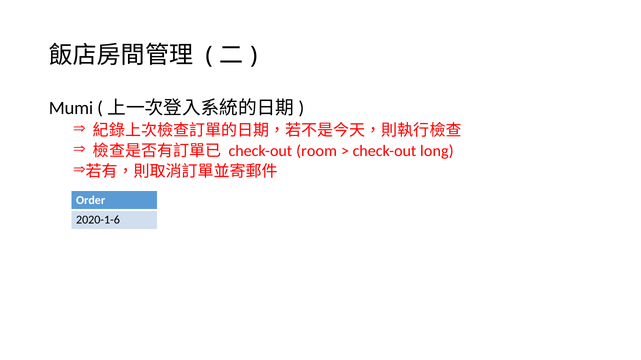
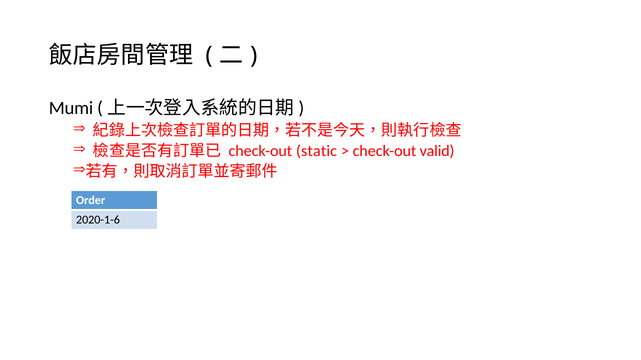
room: room -> static
long: long -> valid
